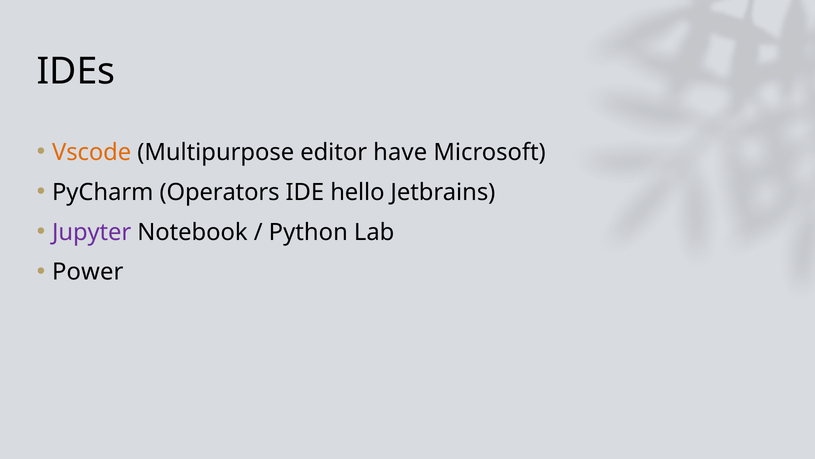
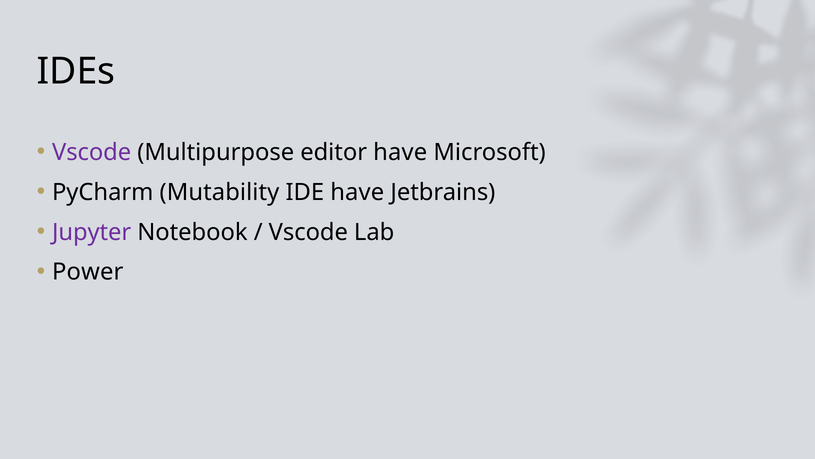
Vscode at (92, 152) colour: orange -> purple
Operators: Operators -> Mutability
IDE hello: hello -> have
Python at (308, 232): Python -> Vscode
